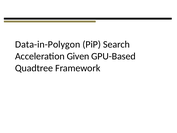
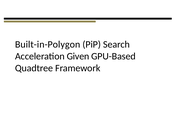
Data-in-Polygon: Data-in-Polygon -> Built-in-Polygon
